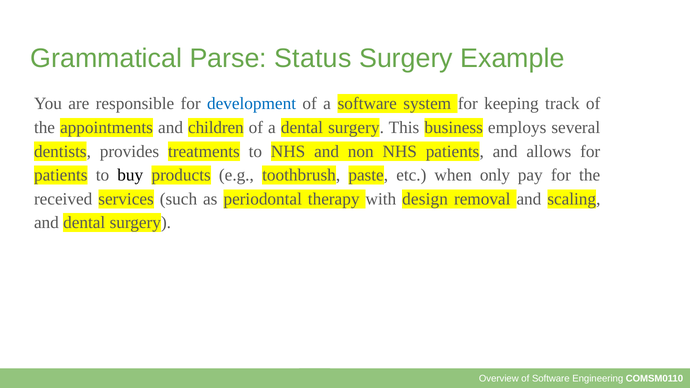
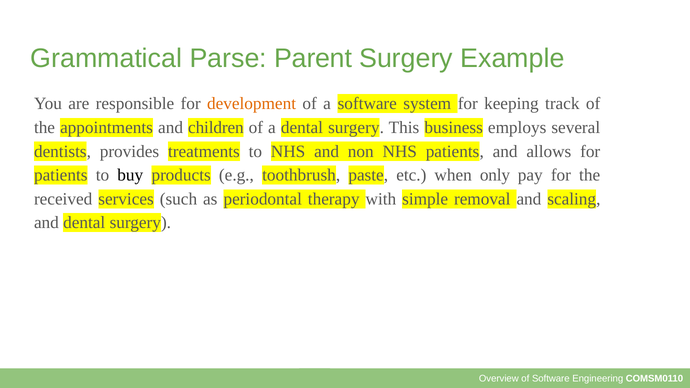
Status: Status -> Parent
development colour: blue -> orange
design: design -> simple
